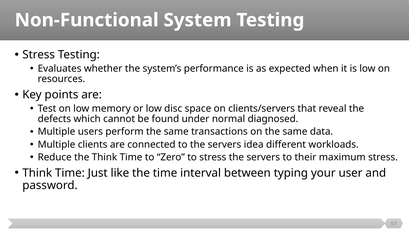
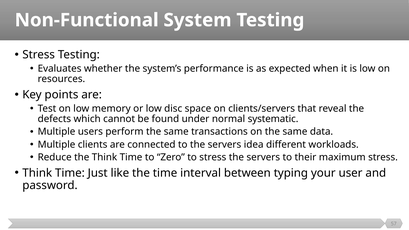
diagnosed: diagnosed -> systematic
